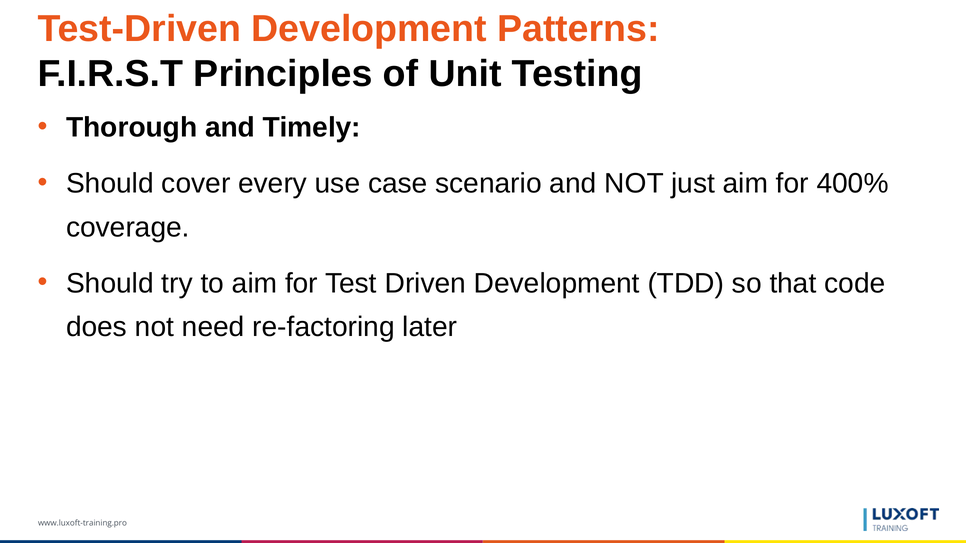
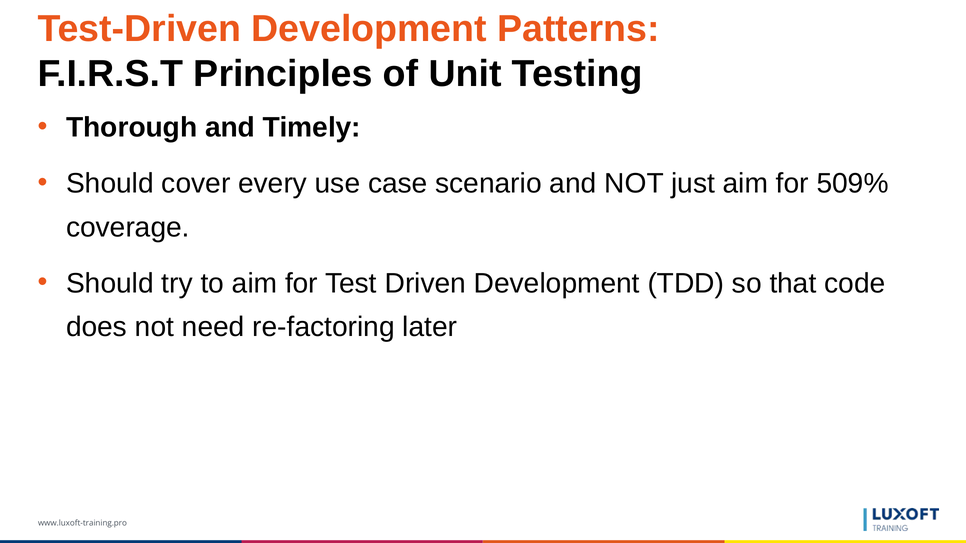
400%: 400% -> 509%
